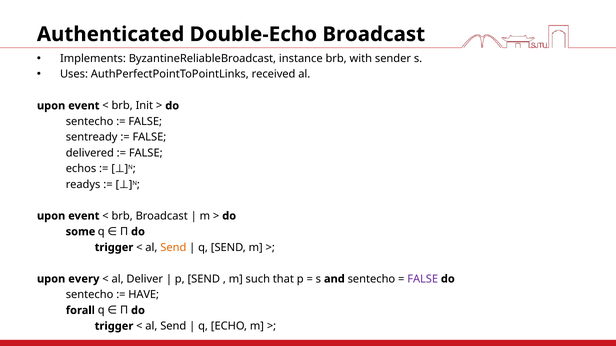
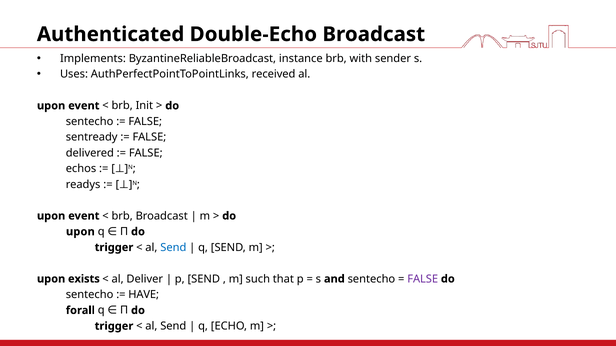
some at (80, 232): some -> upon
Send at (173, 248) colour: orange -> blue
every: every -> exists
